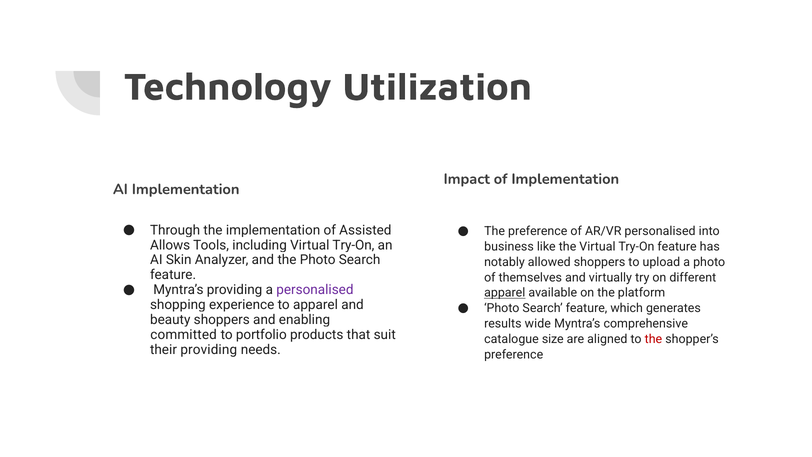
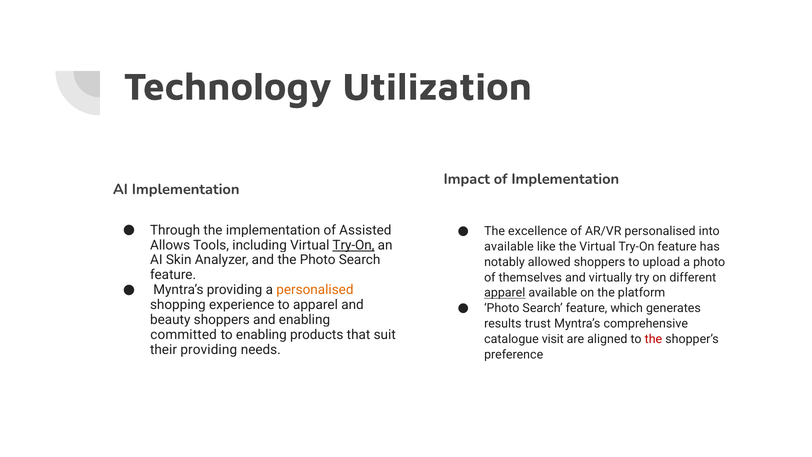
The preference: preference -> excellence
Try-On at (353, 245) underline: none -> present
business at (509, 247): business -> available
personalised at (315, 290) colour: purple -> orange
wide: wide -> trust
to portfolio: portfolio -> enabling
size: size -> visit
